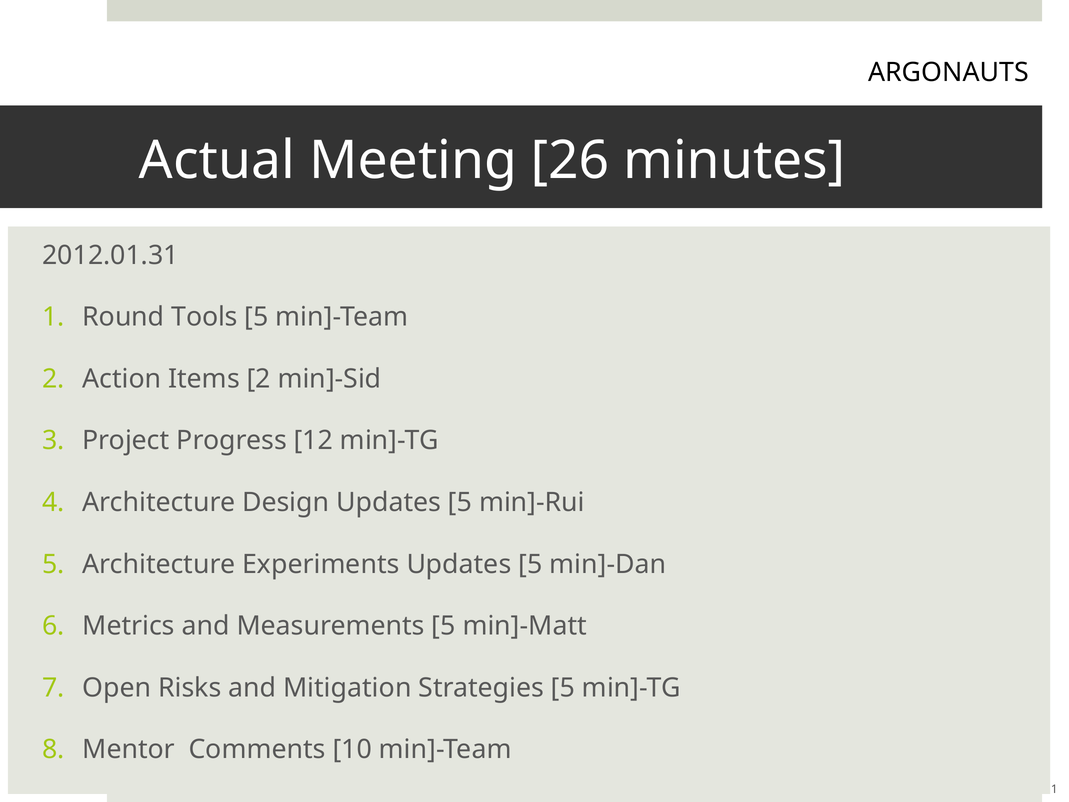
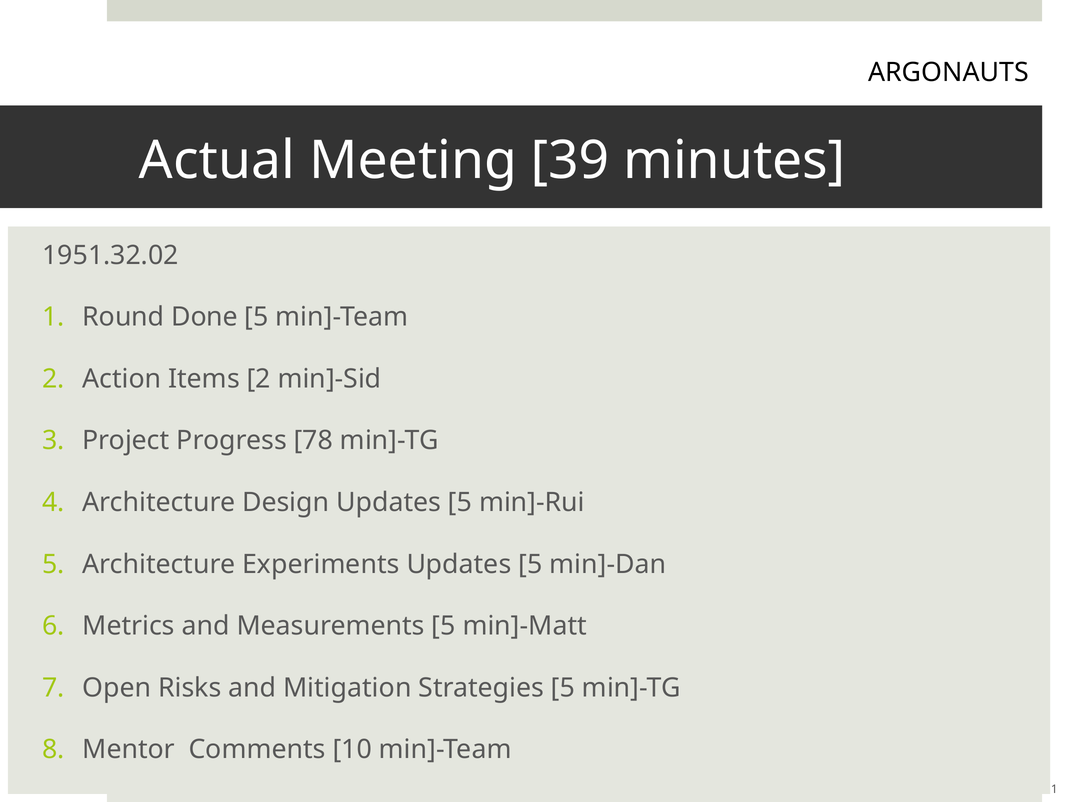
26: 26 -> 39
2012.01.31: 2012.01.31 -> 1951.32.02
Tools: Tools -> Done
12: 12 -> 78
